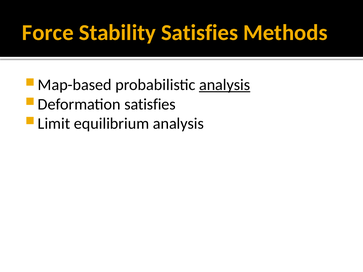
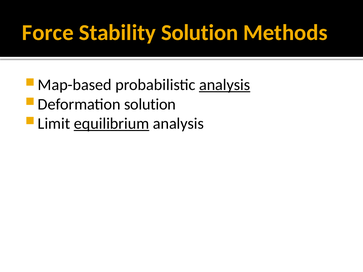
Stability Satisfies: Satisfies -> Solution
satisfies at (150, 104): satisfies -> solution
equilibrium underline: none -> present
